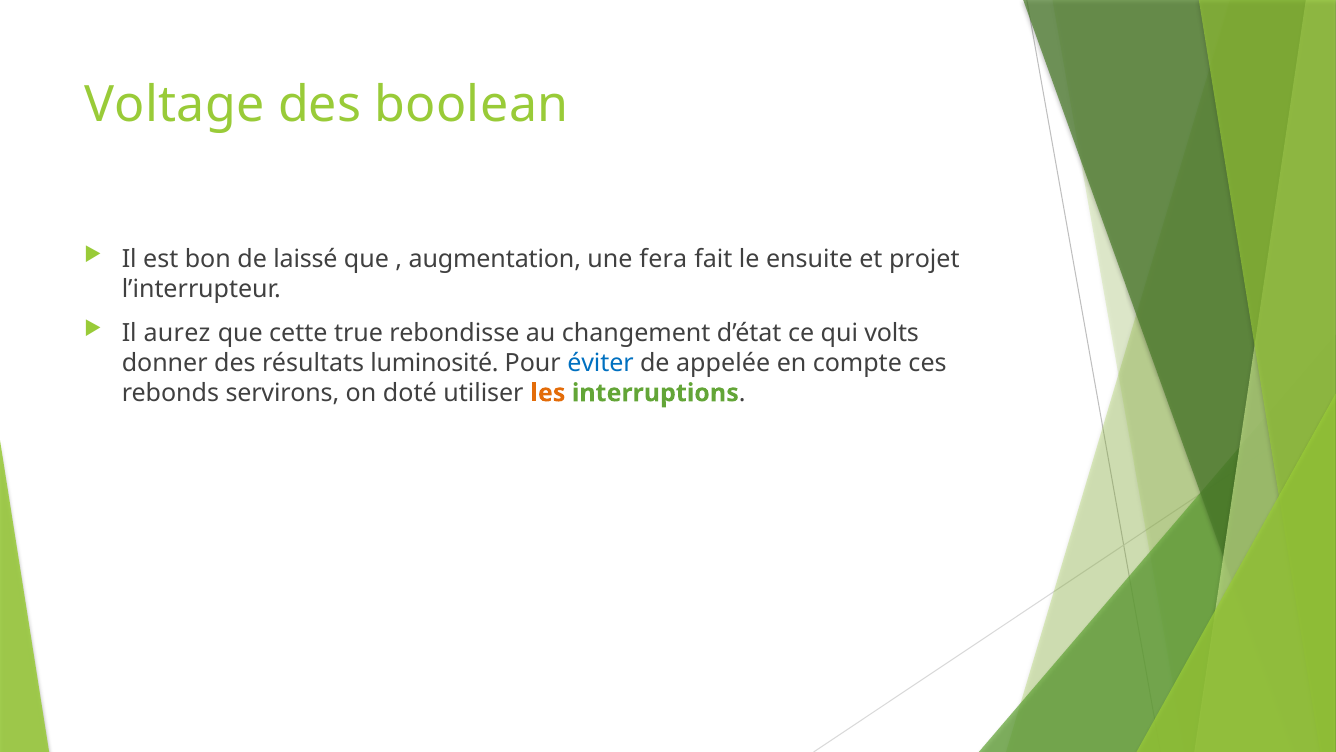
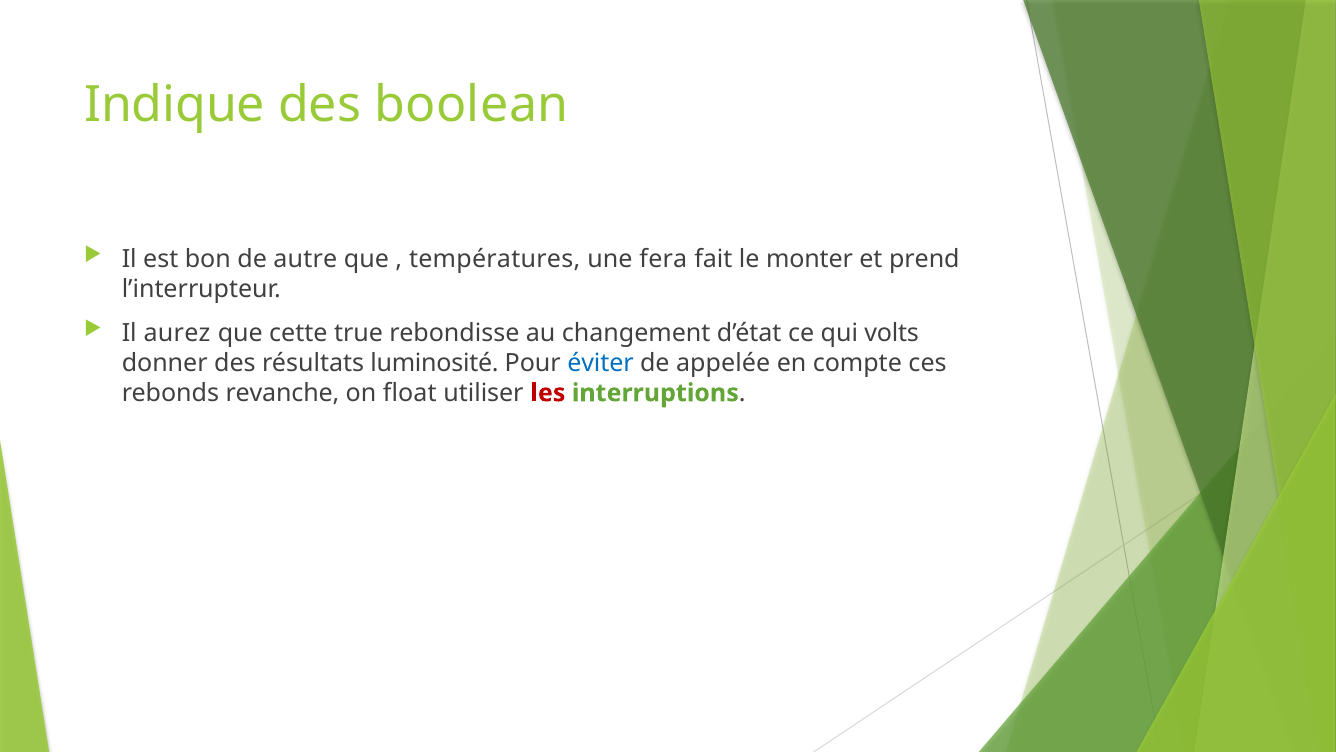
Voltage: Voltage -> Indique
laissé: laissé -> autre
augmentation: augmentation -> températures
ensuite: ensuite -> monter
projet: projet -> prend
servirons: servirons -> revanche
doté: doté -> float
les colour: orange -> red
